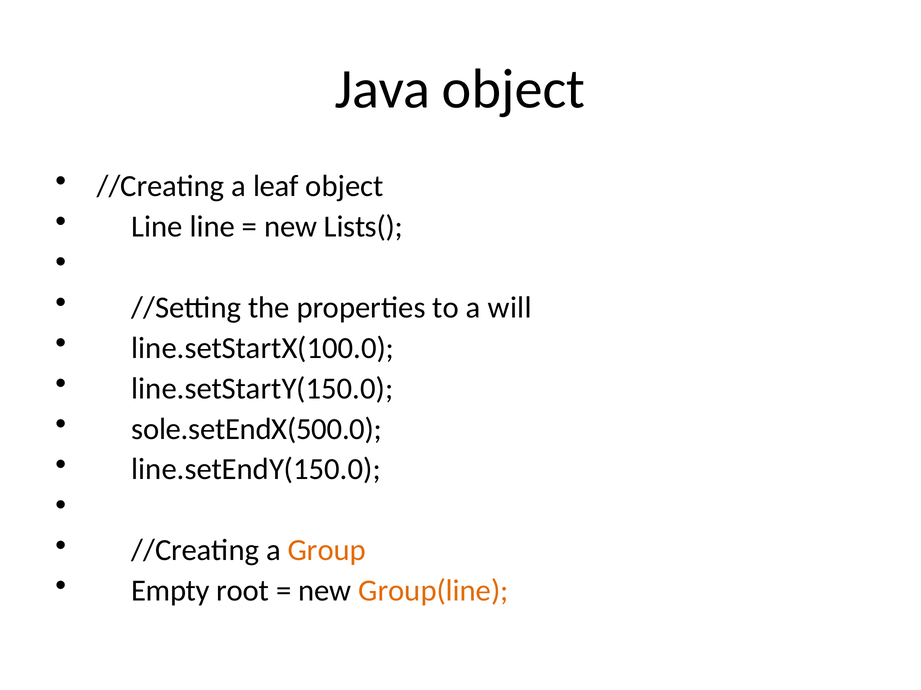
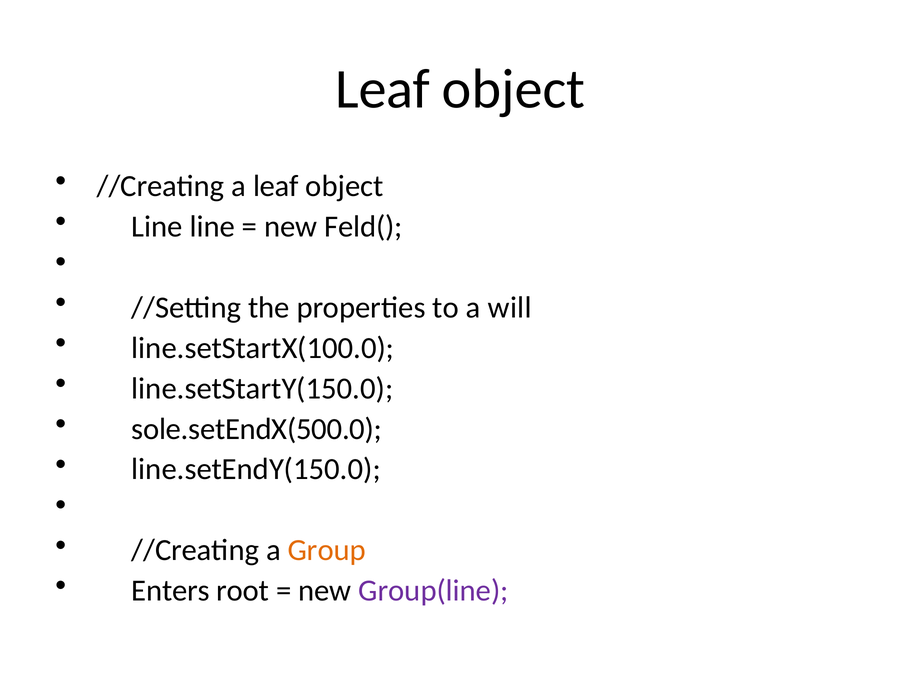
Java at (383, 89): Java -> Leaf
Lists(: Lists( -> Feld(
Empty: Empty -> Enters
Group(line colour: orange -> purple
